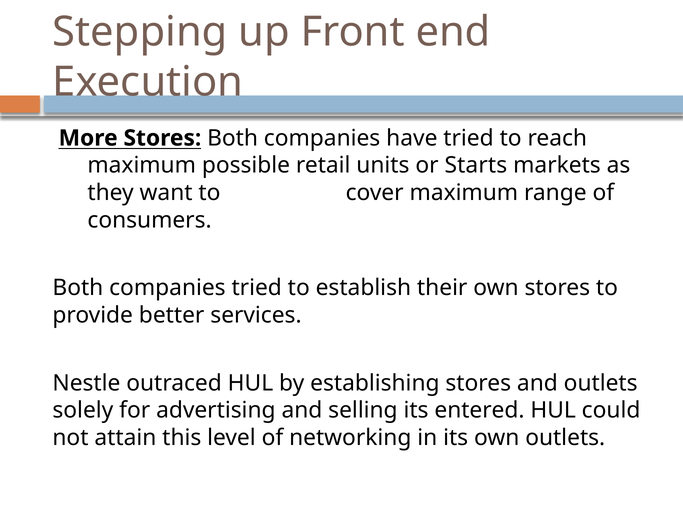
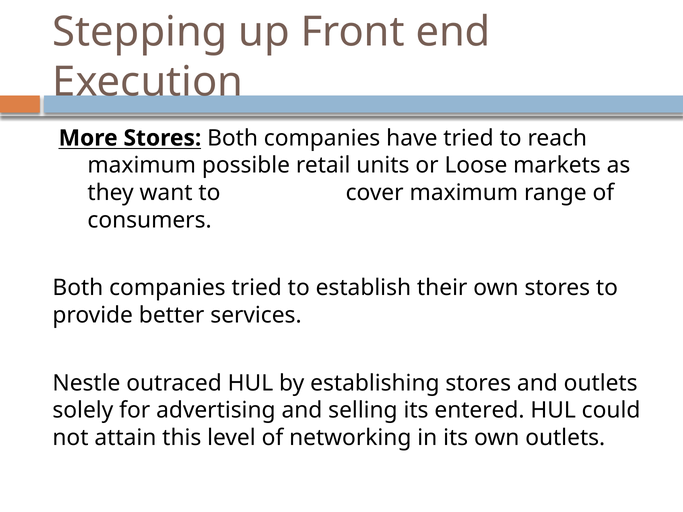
Starts: Starts -> Loose
